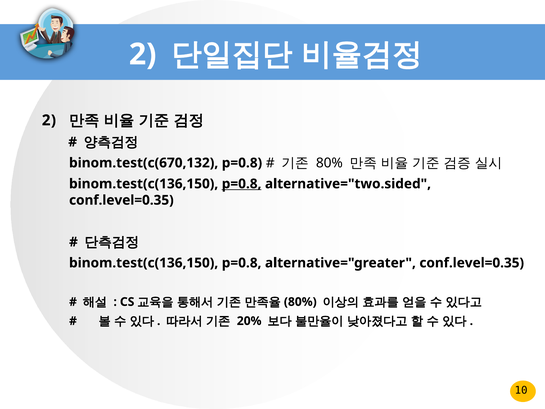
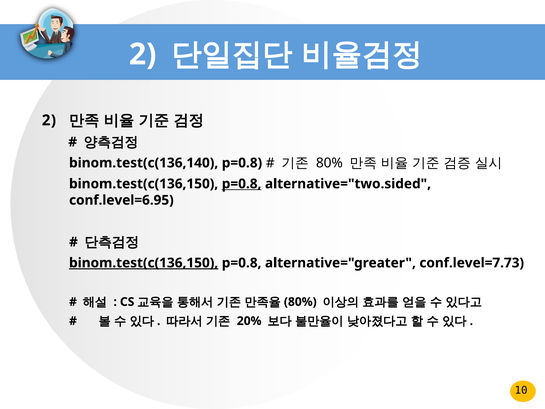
binom.test(c(670,132: binom.test(c(670,132 -> binom.test(c(136,140
conf.level=0.35 at (121, 200): conf.level=0.35 -> conf.level=6.95
binom.test(c(136,150 at (144, 263) underline: none -> present
alternative="greater conf.level=0.35: conf.level=0.35 -> conf.level=7.73
